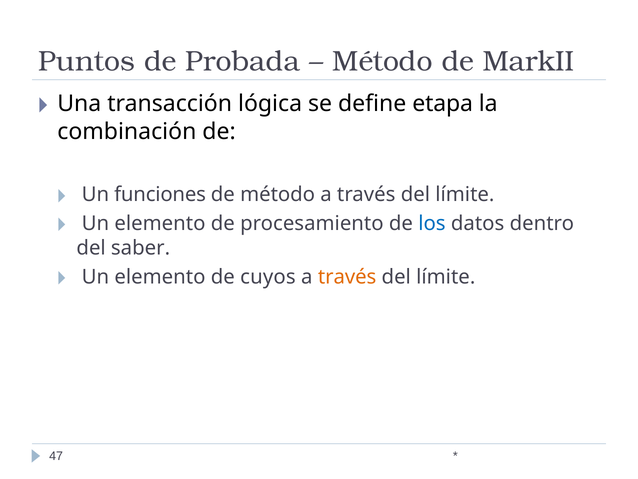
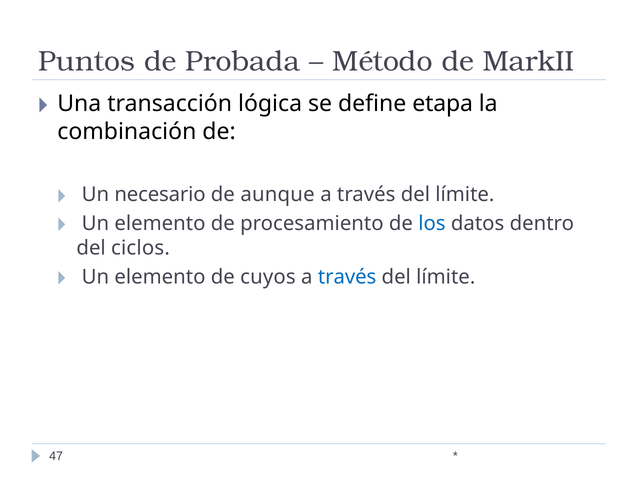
funciones: funciones -> necesario
de método: método -> aunque
saber: saber -> ciclos
través at (347, 277) colour: orange -> blue
